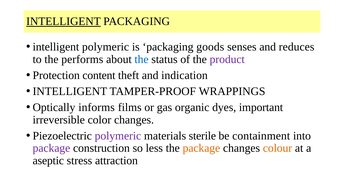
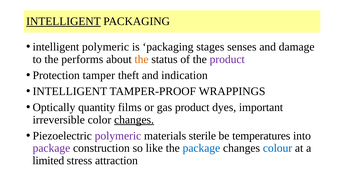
goods: goods -> stages
reduces: reduces -> damage
the at (142, 59) colour: blue -> orange
content: content -> tamper
informs: informs -> quantity
gas organic: organic -> product
changes at (134, 119) underline: none -> present
containment: containment -> temperatures
less: less -> like
package at (201, 148) colour: orange -> blue
colour colour: orange -> blue
aseptic: aseptic -> limited
